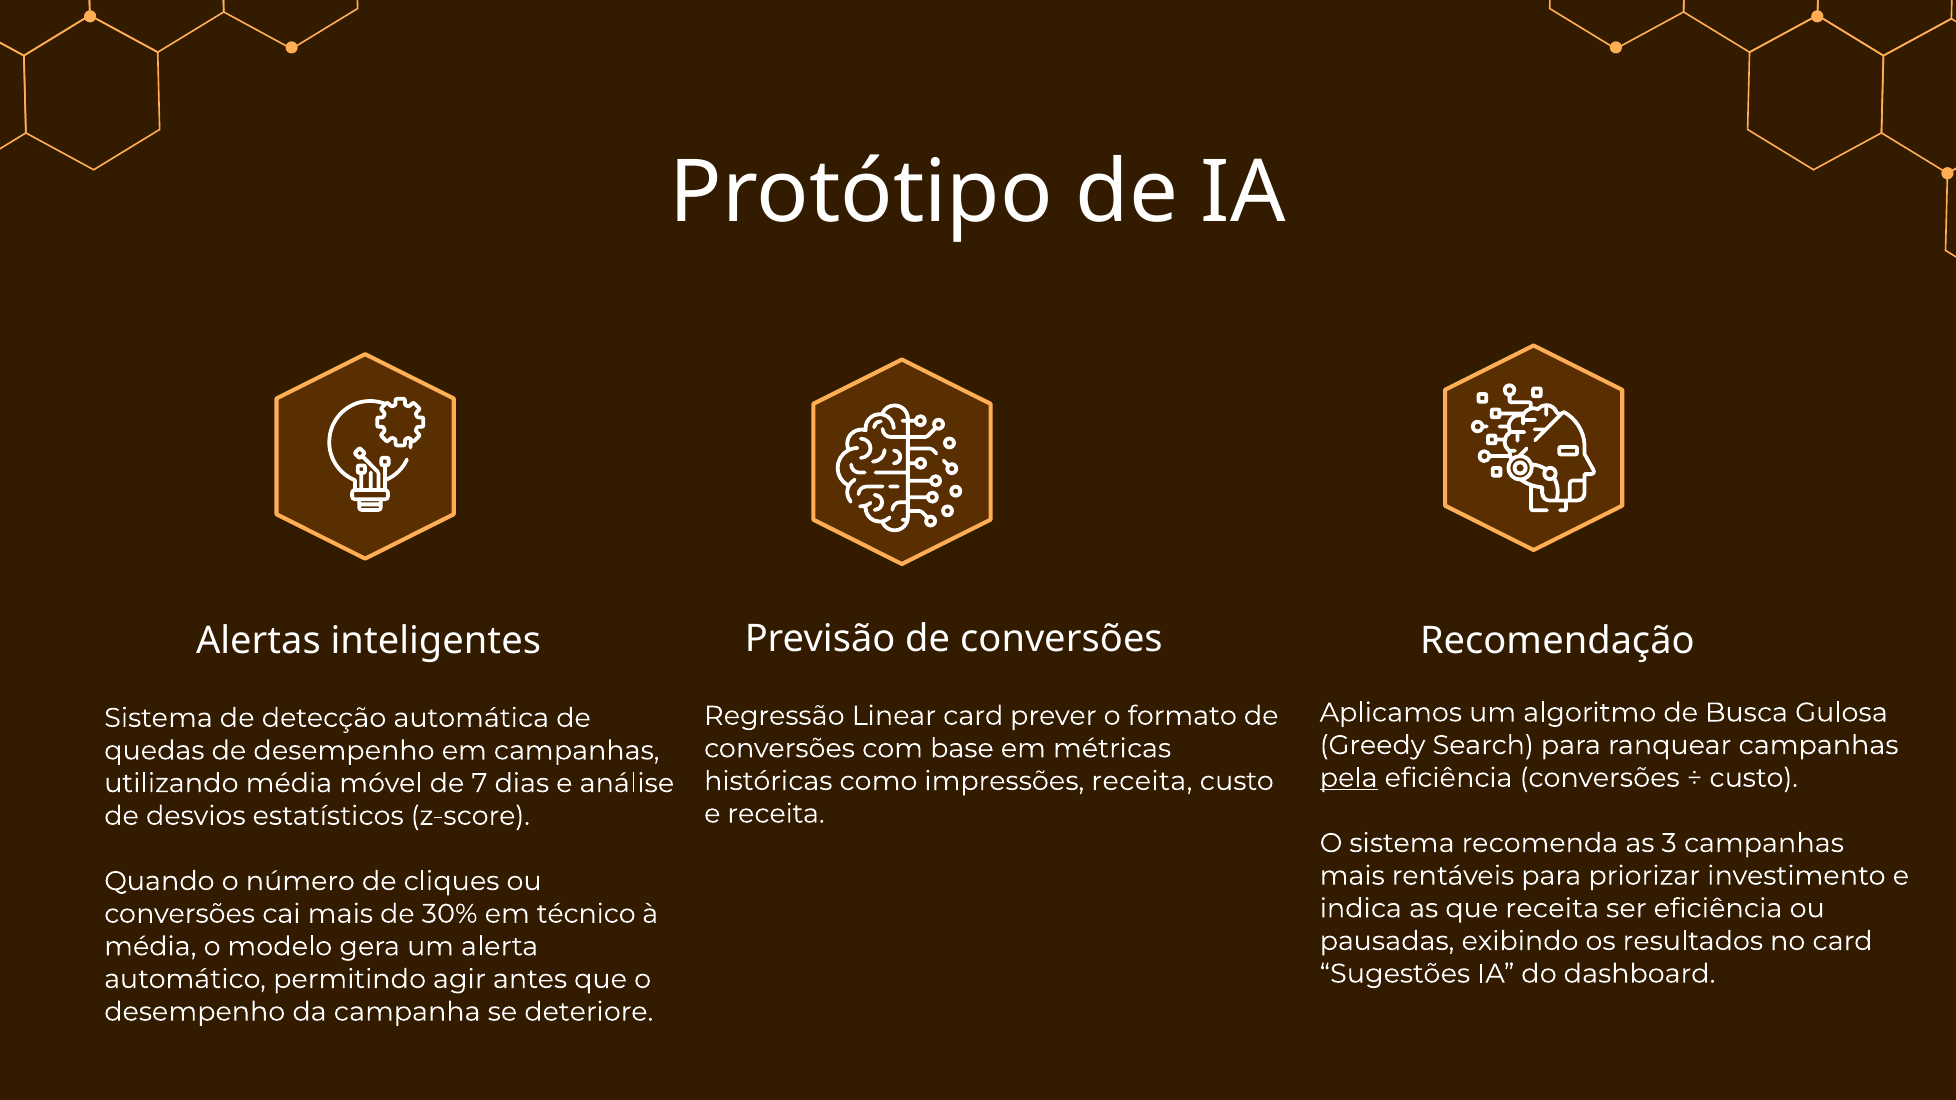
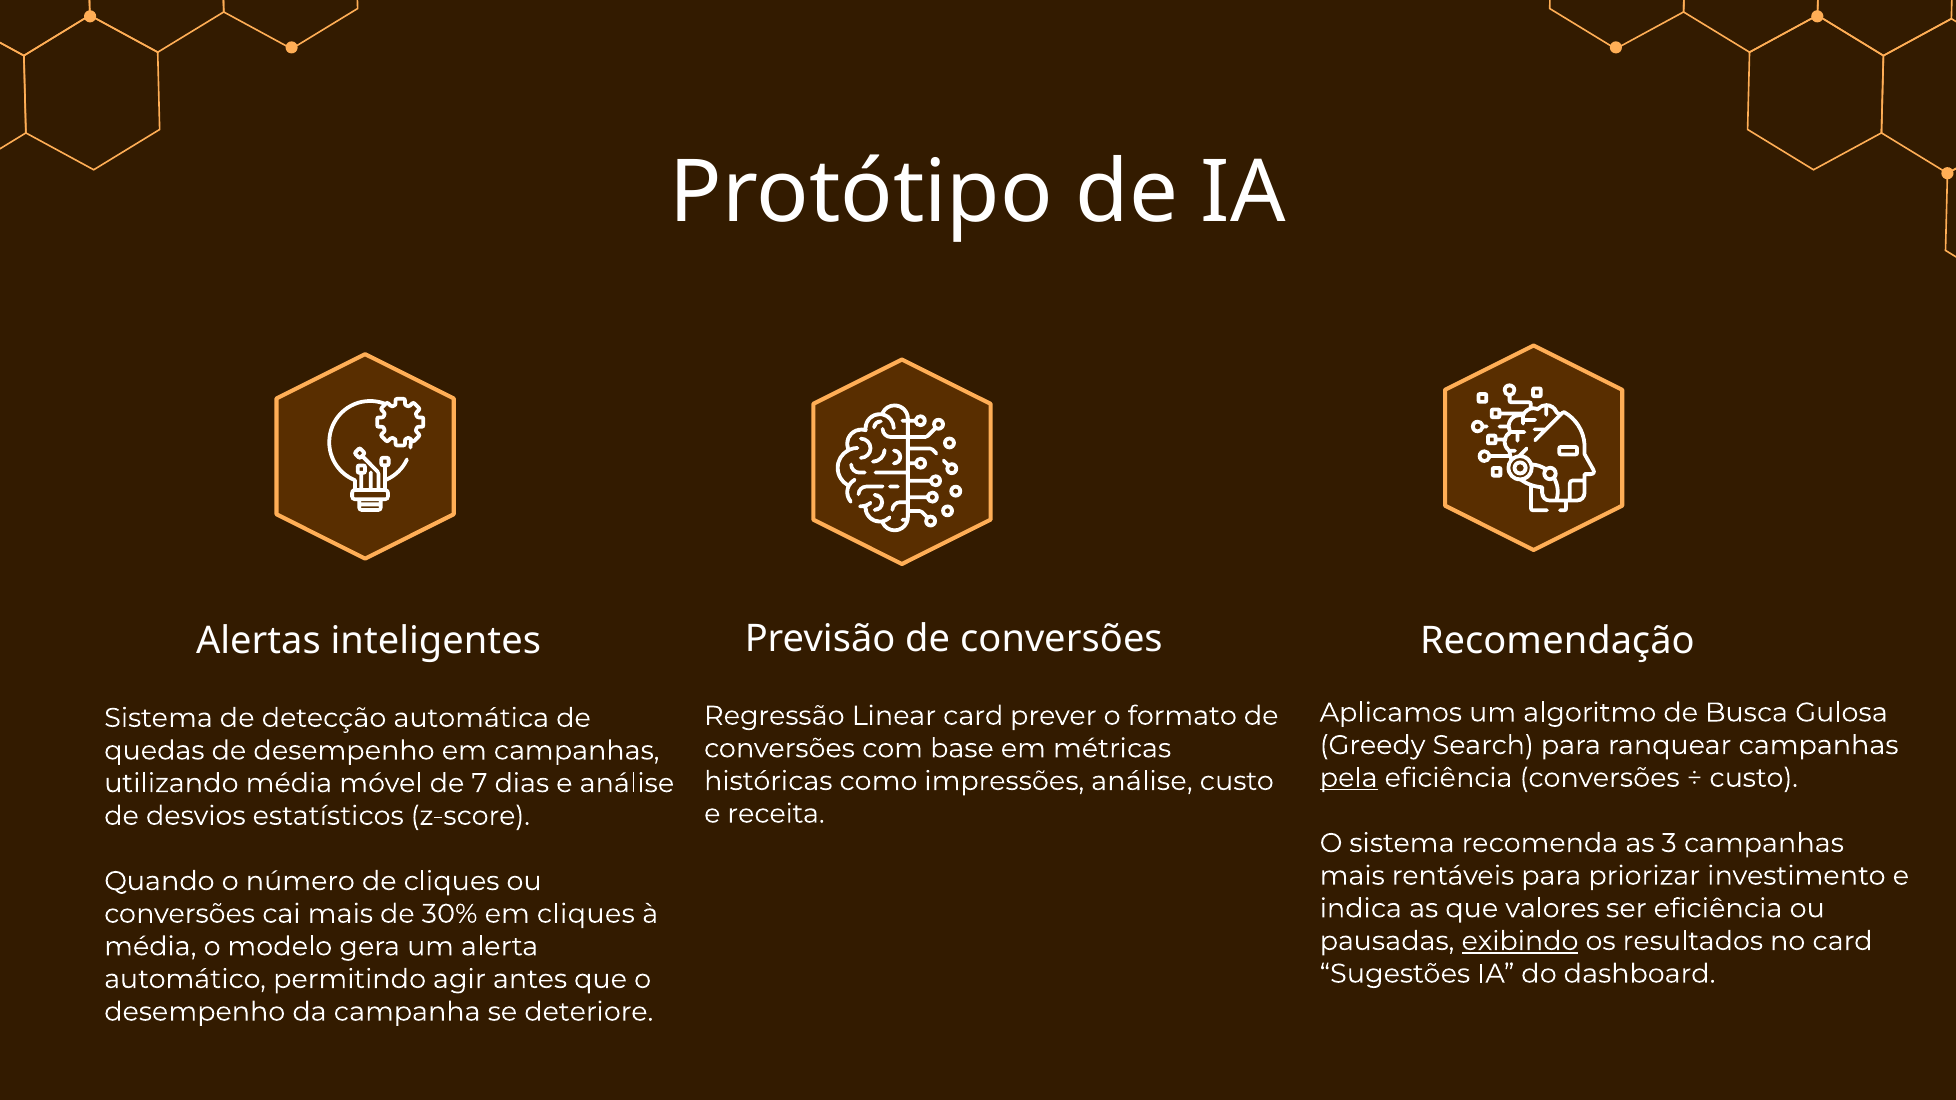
impressões receita: receita -> análise
que receita: receita -> valores
em técnico: técnico -> cliques
exibindo underline: none -> present
